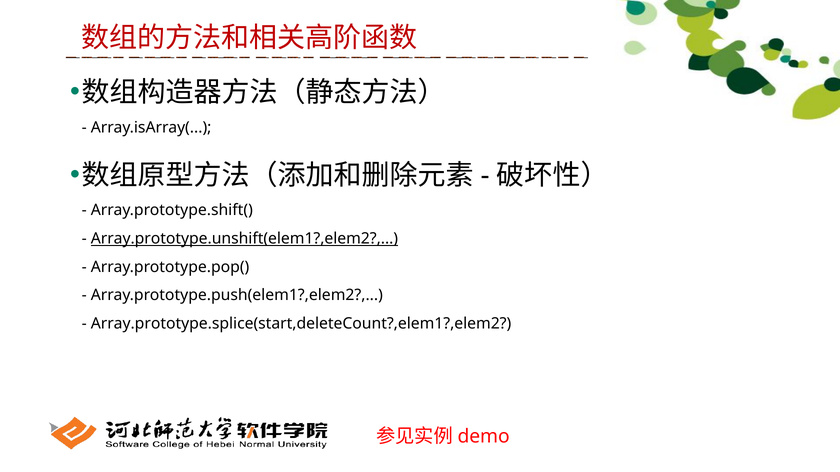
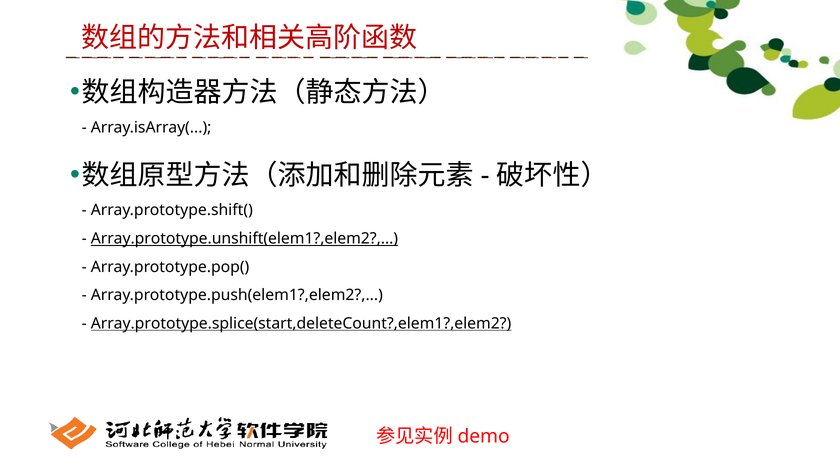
Array.prototype.splice(start,deleteCount?,elem1?,elem2 underline: none -> present
